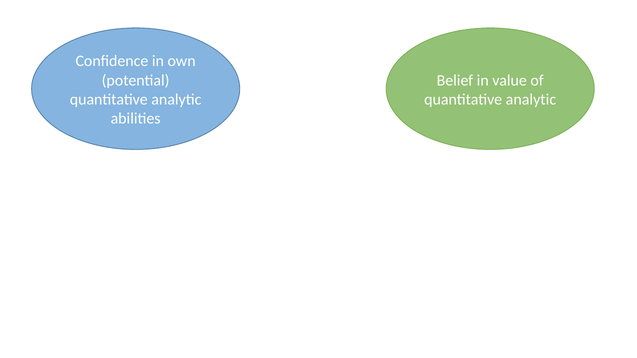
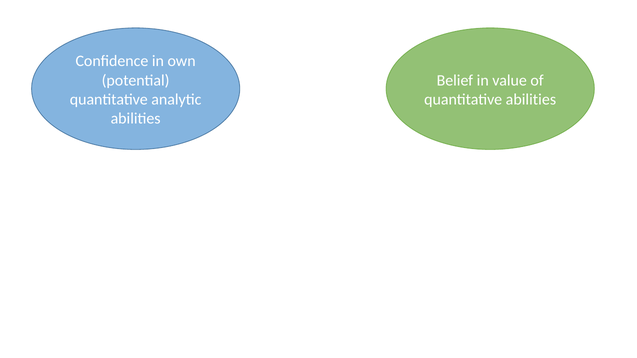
analytic at (531, 99): analytic -> abilities
